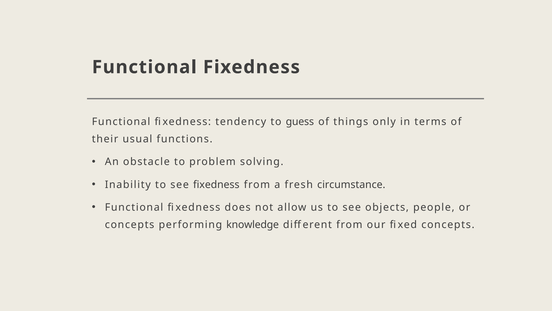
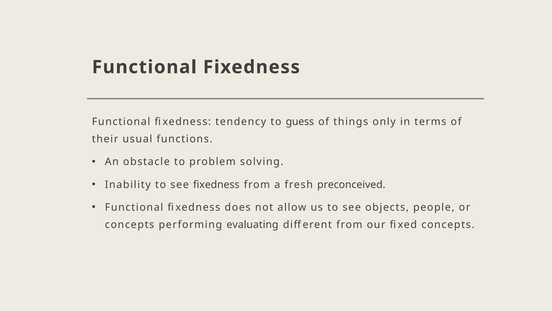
circumstance: circumstance -> preconceived
knowledge: knowledge -> evaluating
